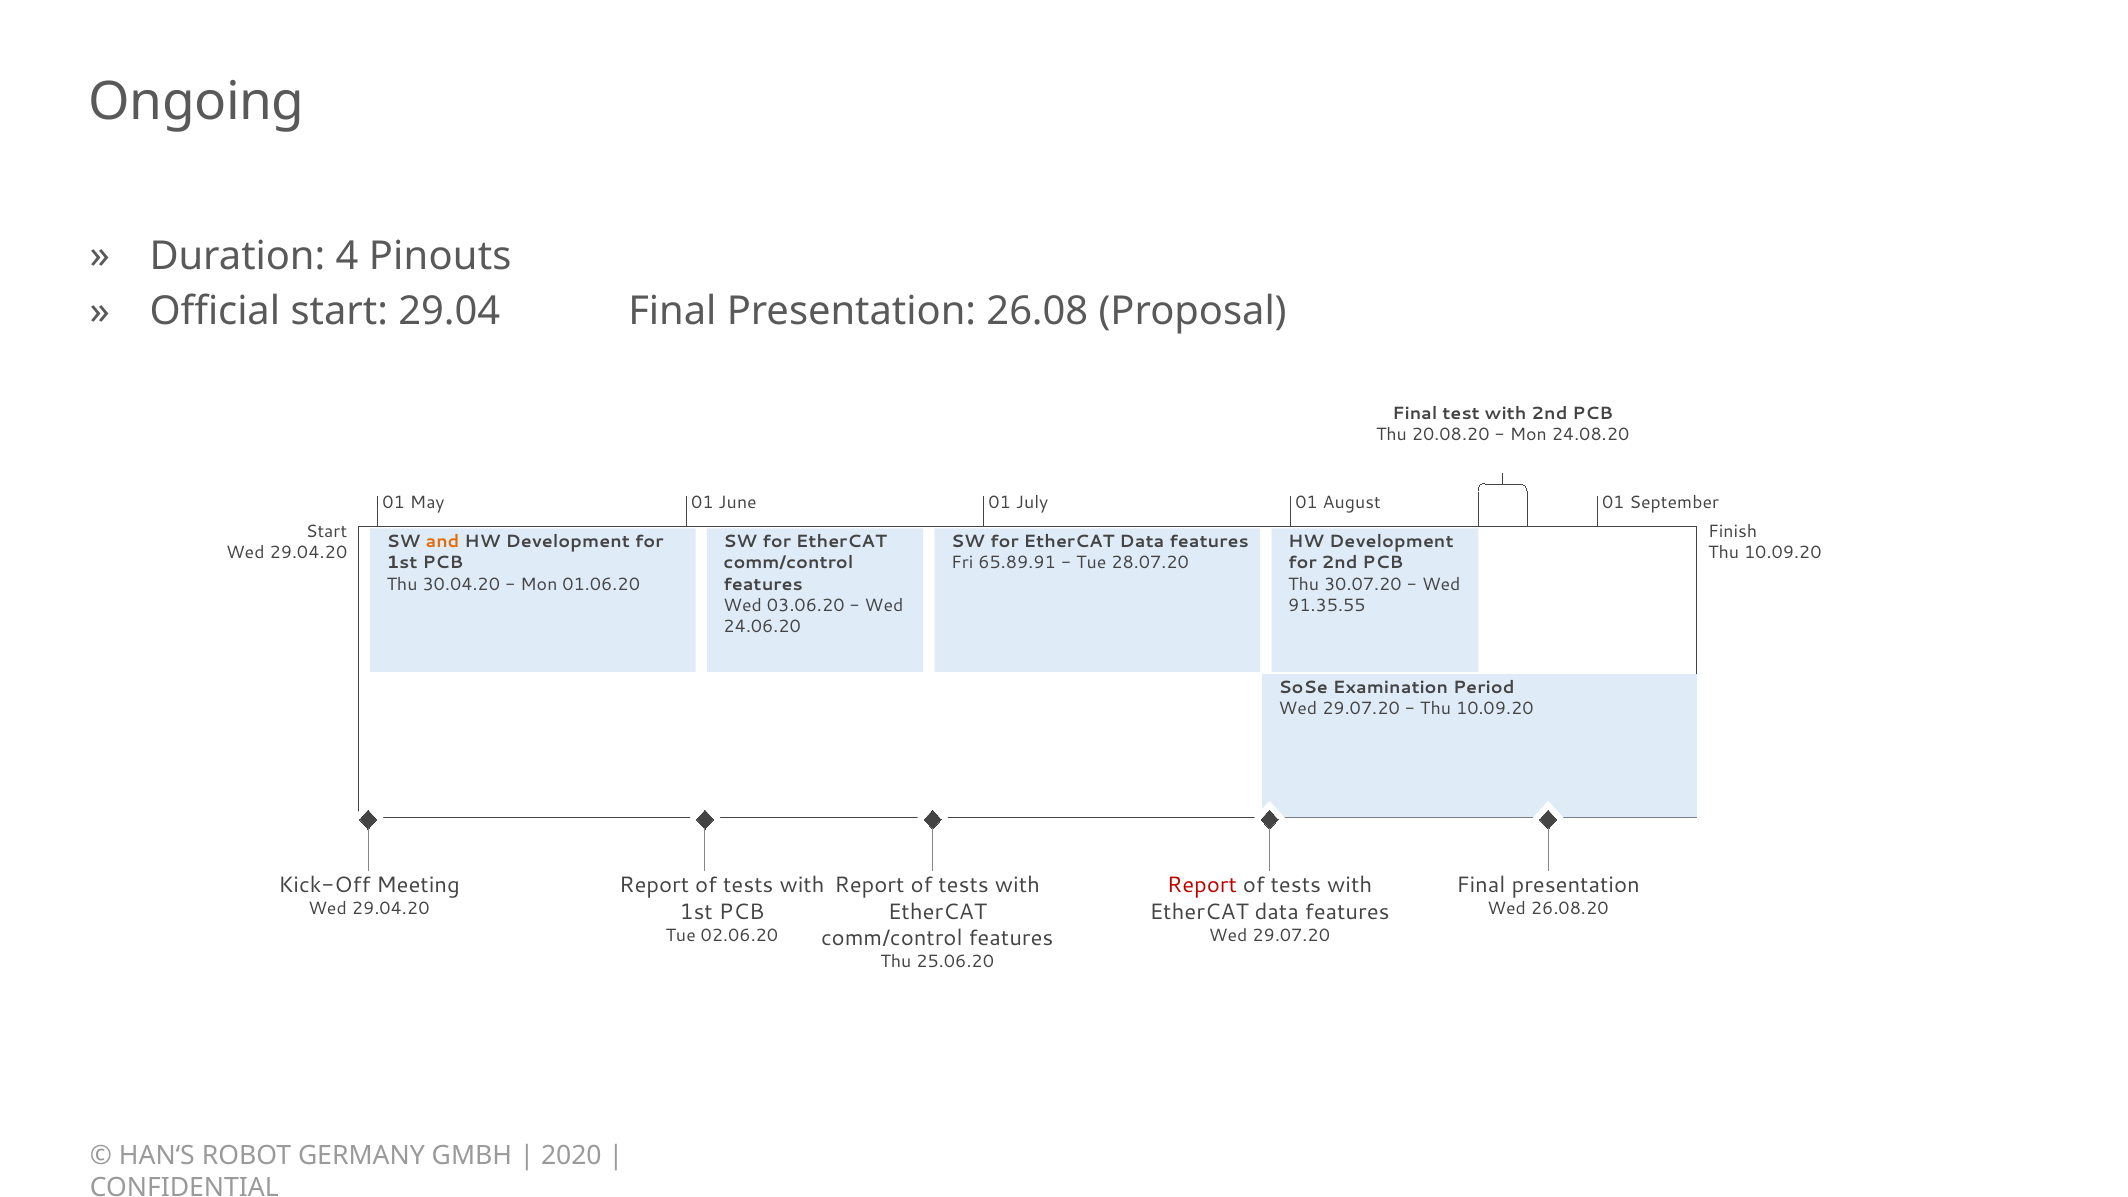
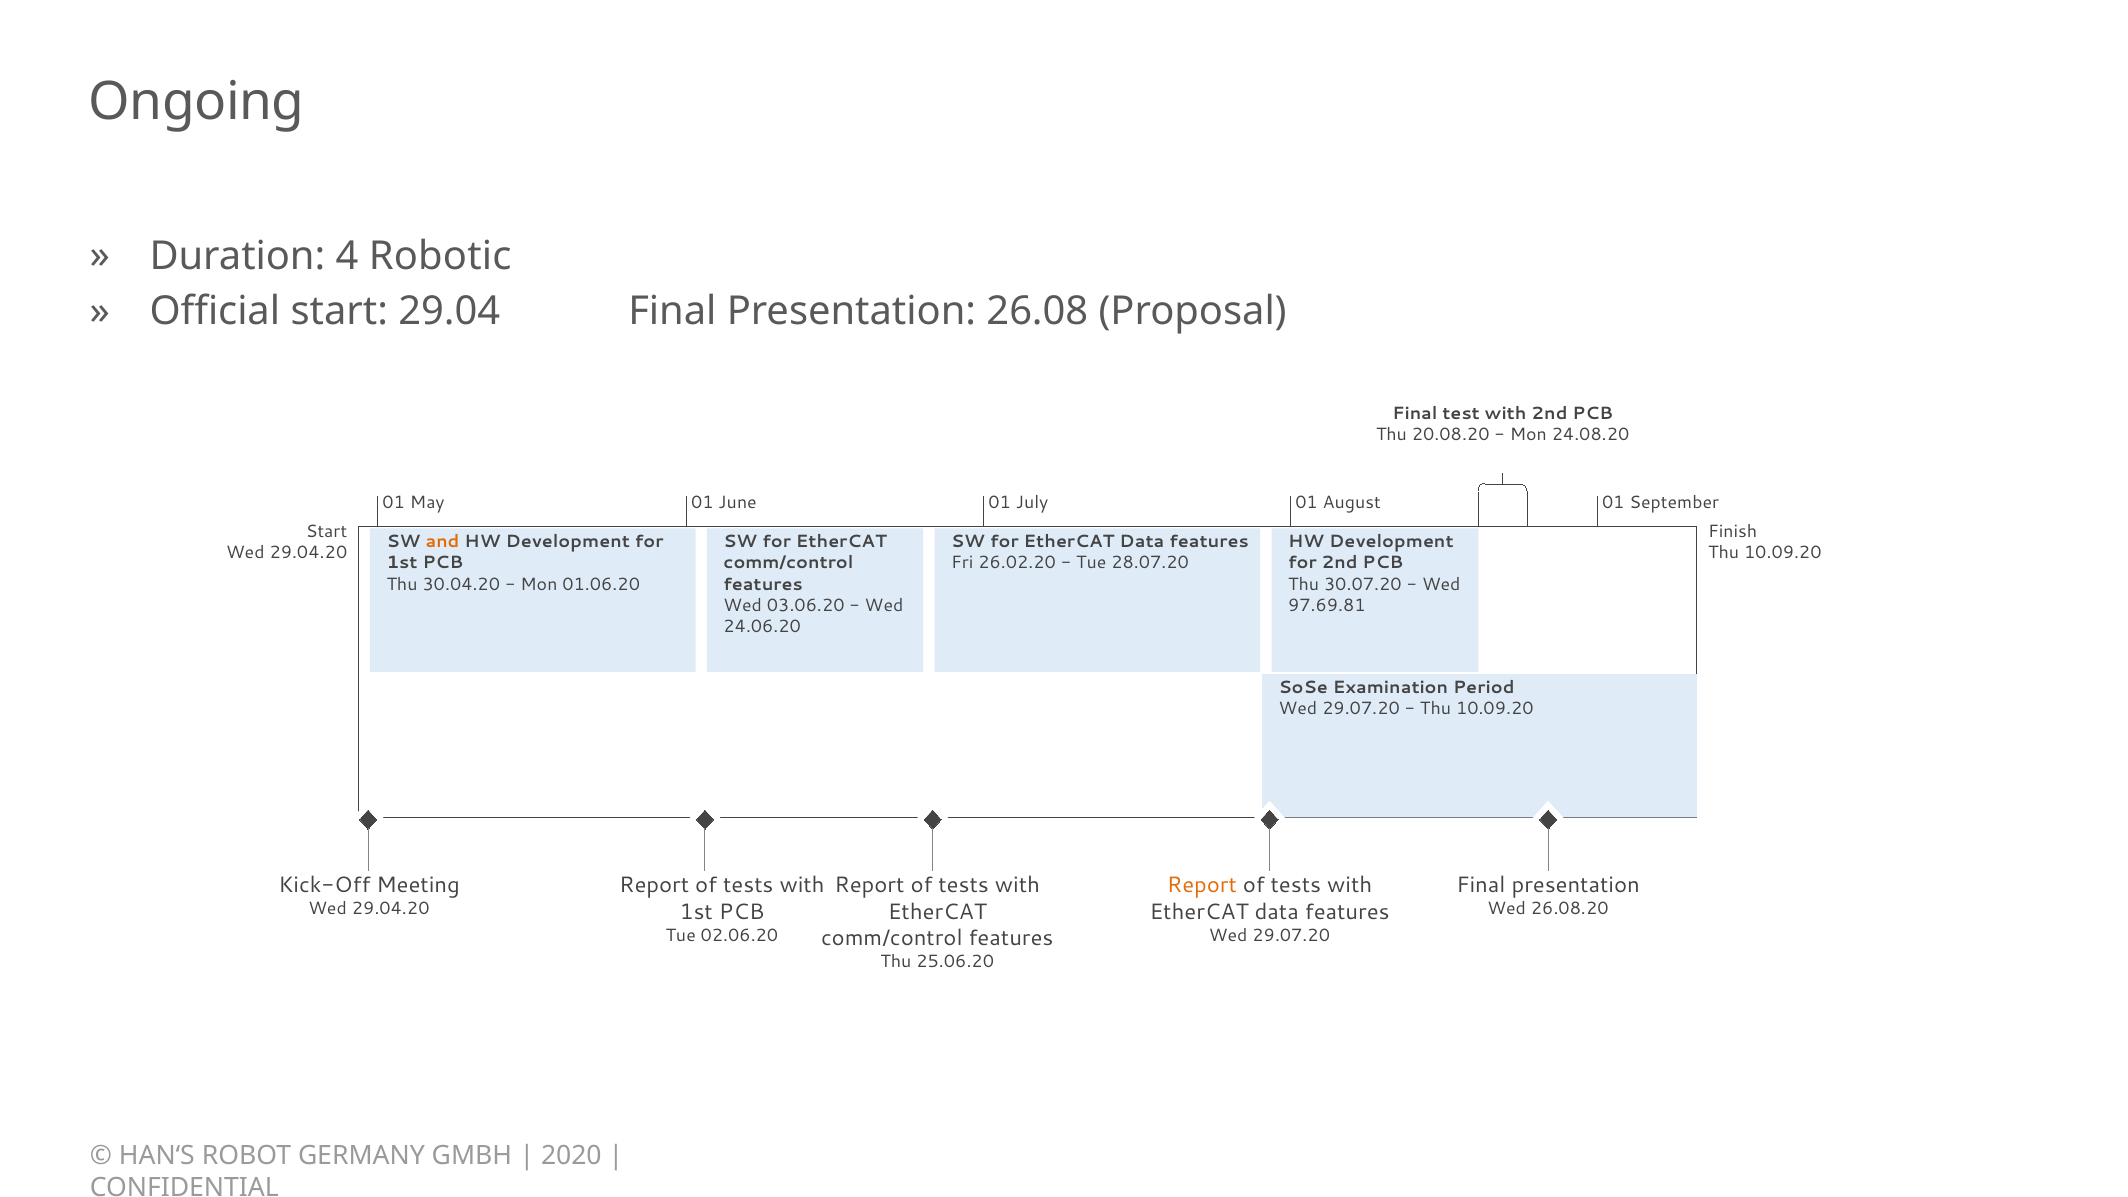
Pinouts: Pinouts -> Robotic
65.89.91: 65.89.91 -> 26.02.20
91.35.55: 91.35.55 -> 97.69.81
Report at (1202, 885) colour: red -> orange
